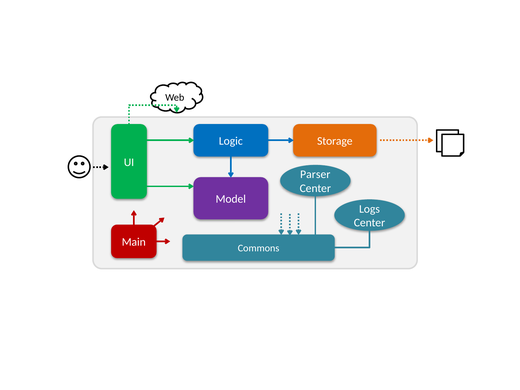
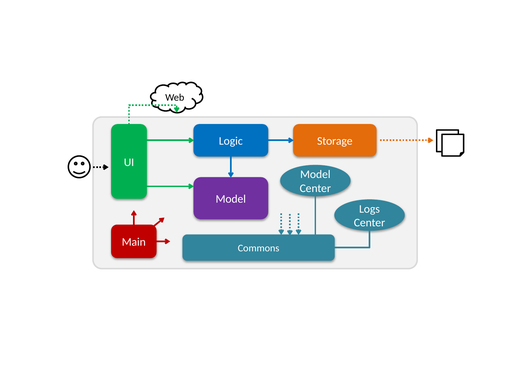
Parser at (315, 174): Parser -> Model
